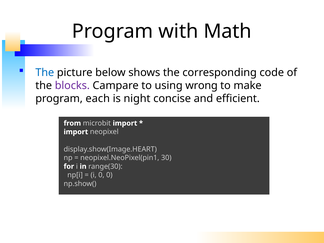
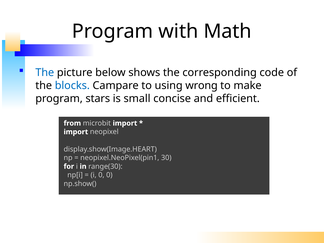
blocks colour: purple -> blue
each: each -> stars
night: night -> small
